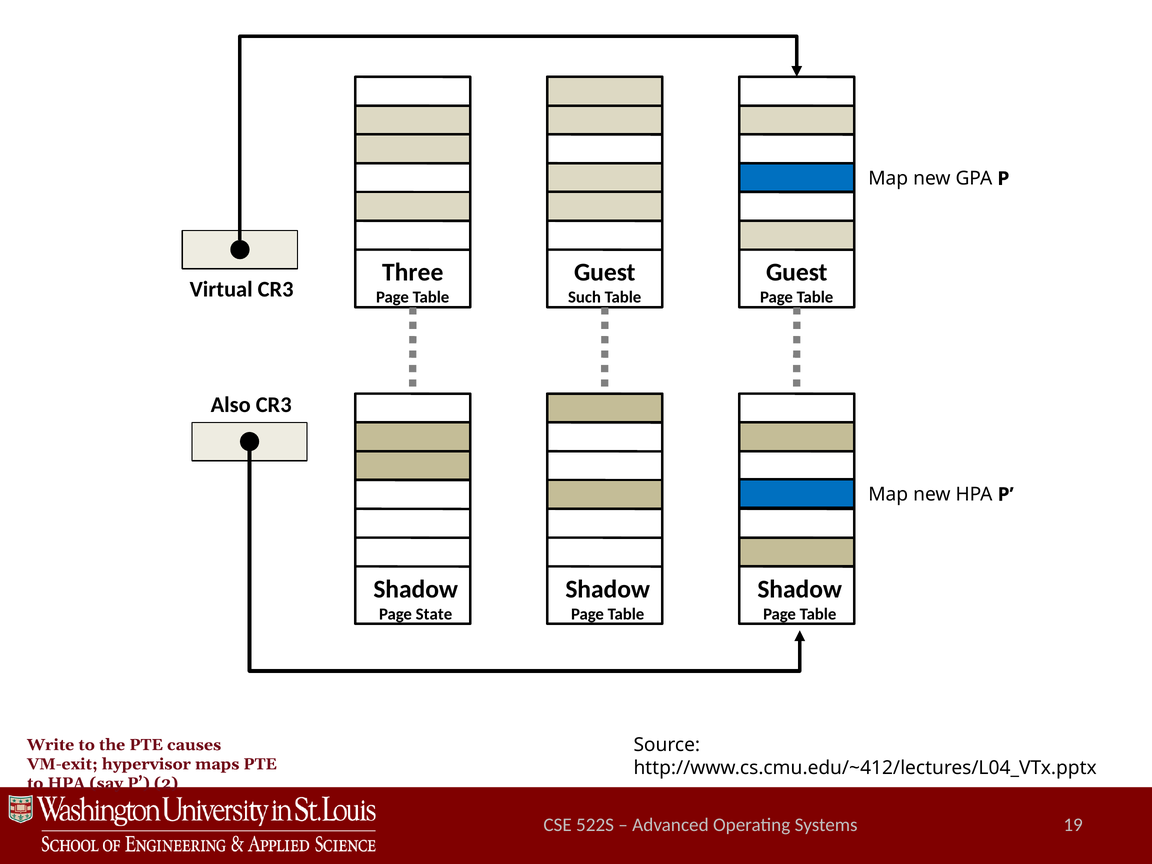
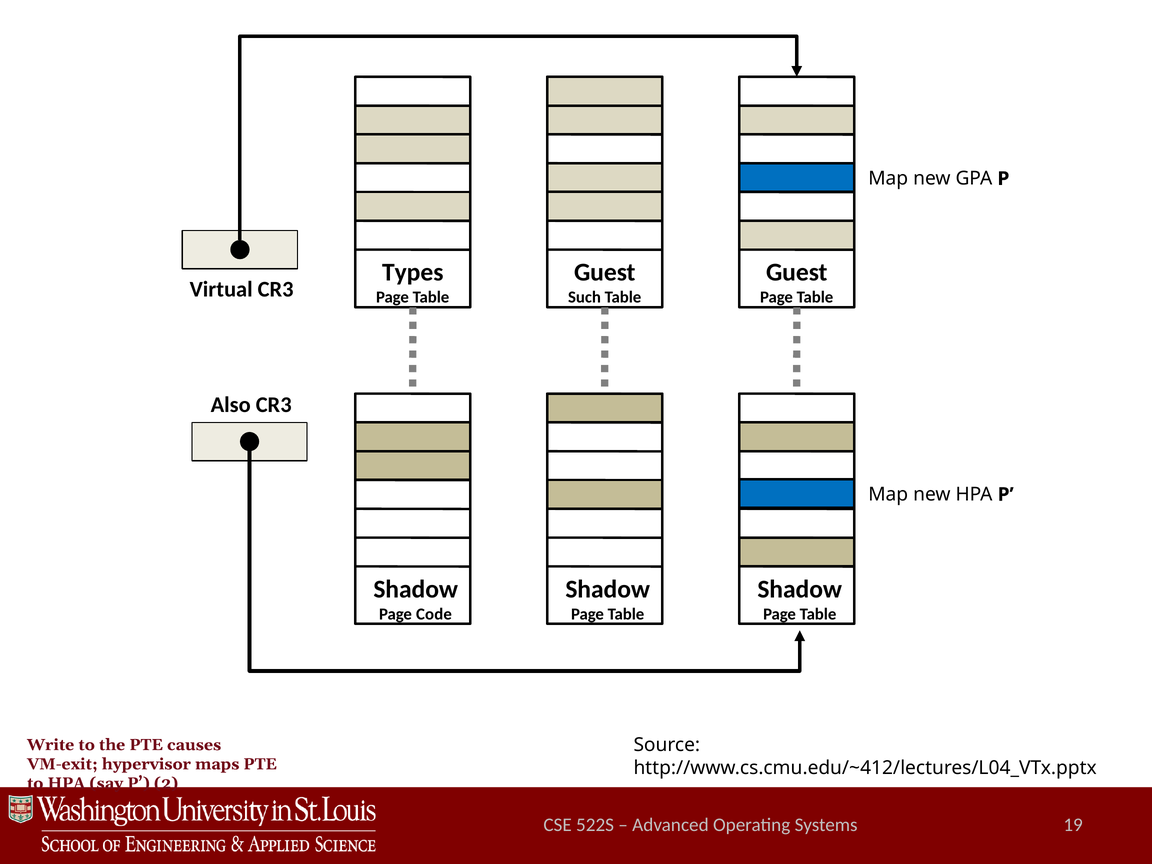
Three: Three -> Types
State: State -> Code
